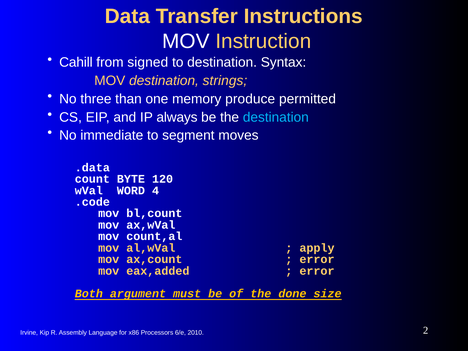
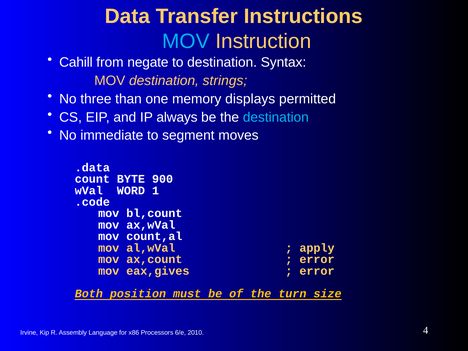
MOV at (186, 41) colour: white -> light blue
signed: signed -> negate
produce: produce -> displays
120: 120 -> 900
4: 4 -> 1
eax,added: eax,added -> eax,gives
argument: argument -> position
done: done -> turn
2: 2 -> 4
